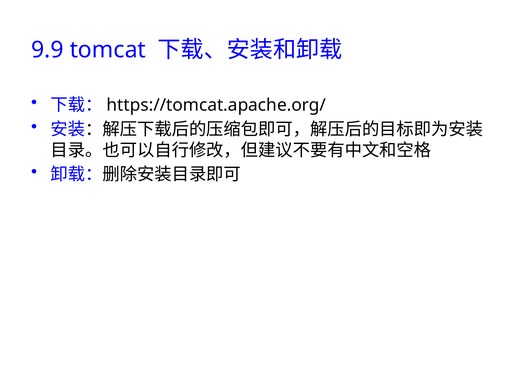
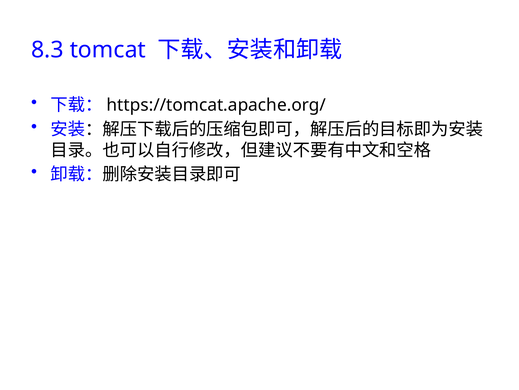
9.9: 9.9 -> 8.3
